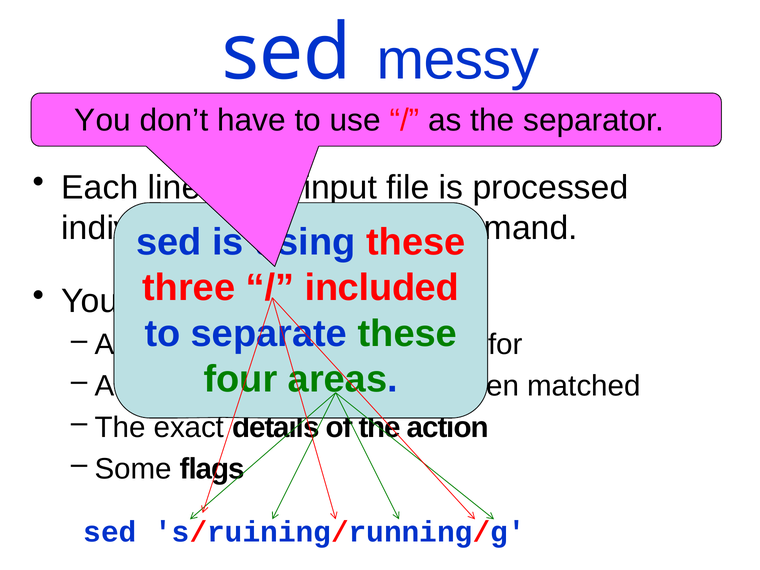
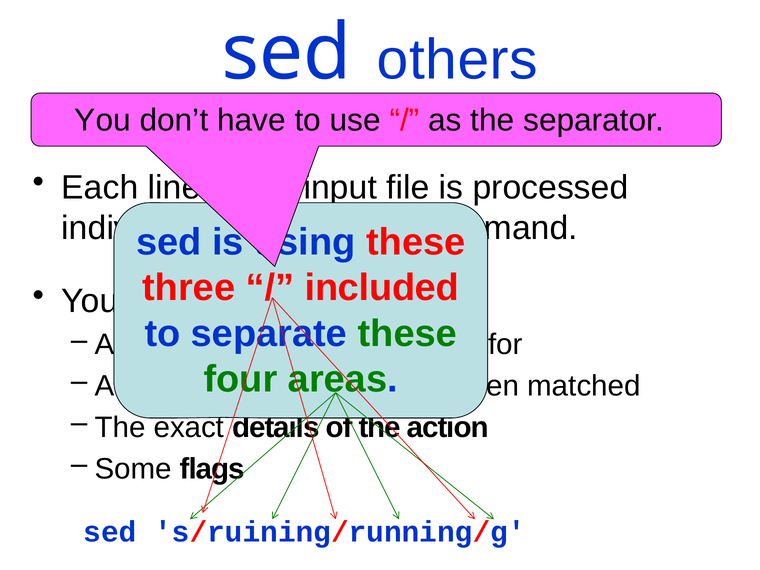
messy: messy -> others
